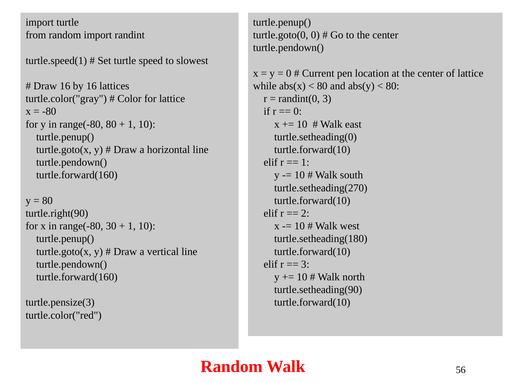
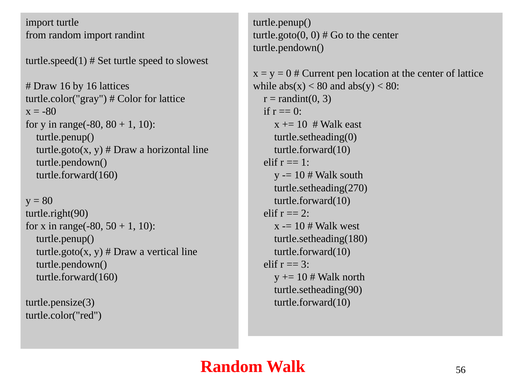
30: 30 -> 50
